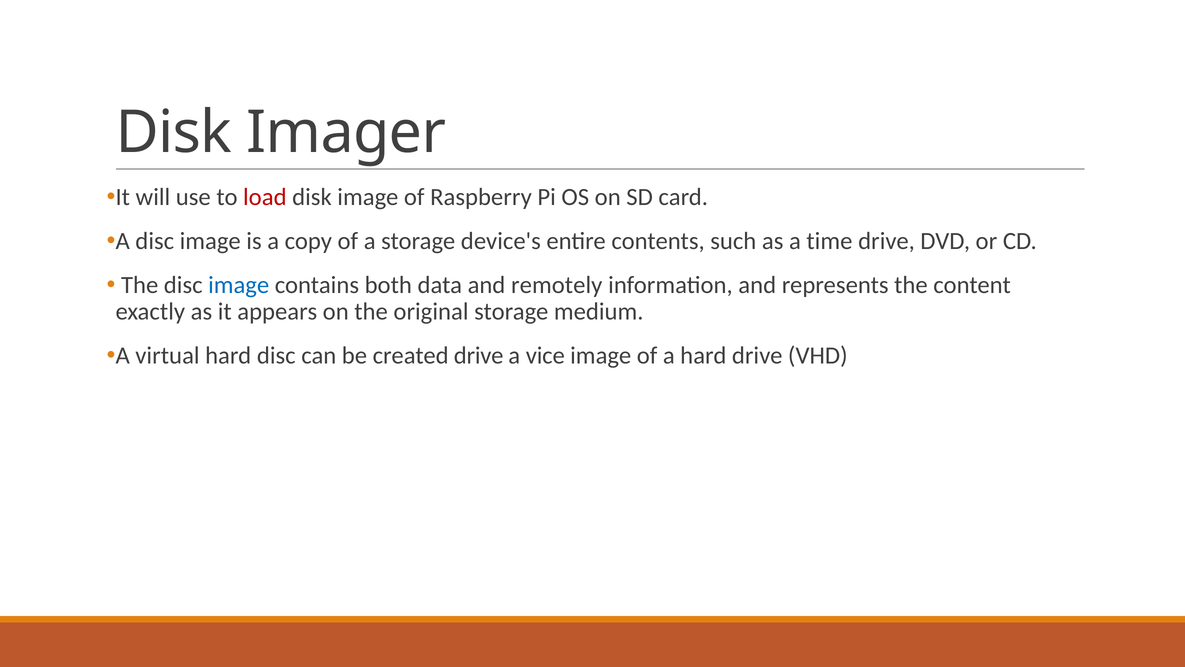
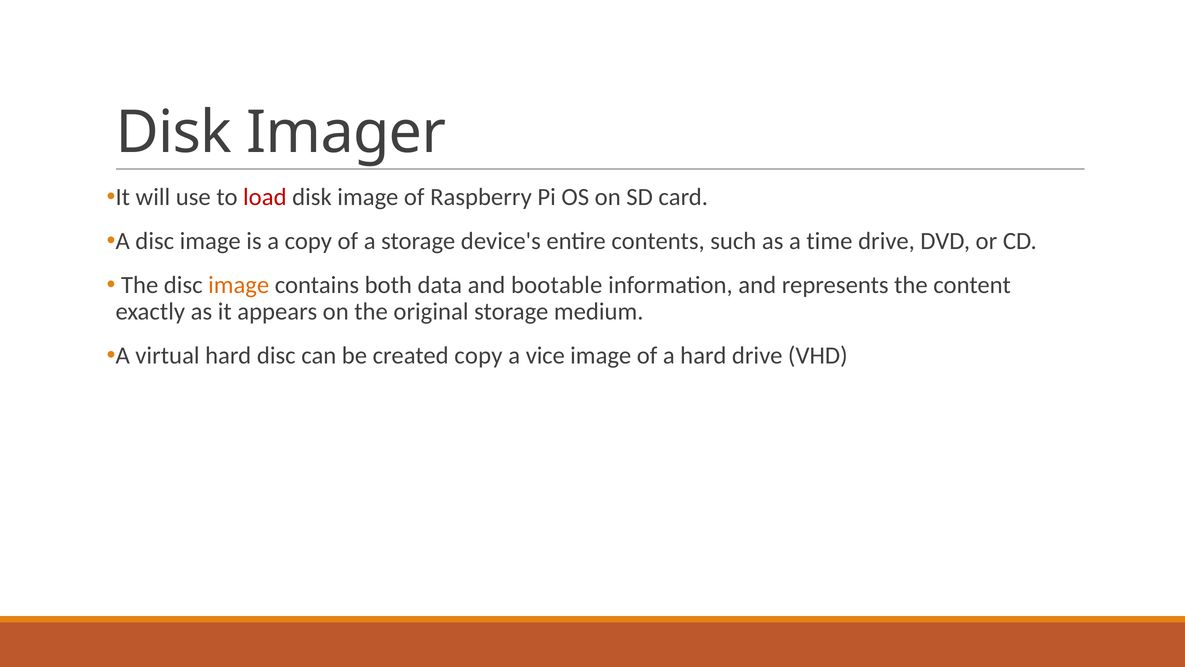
image at (239, 285) colour: blue -> orange
remotely: remotely -> bootable
created drive: drive -> copy
